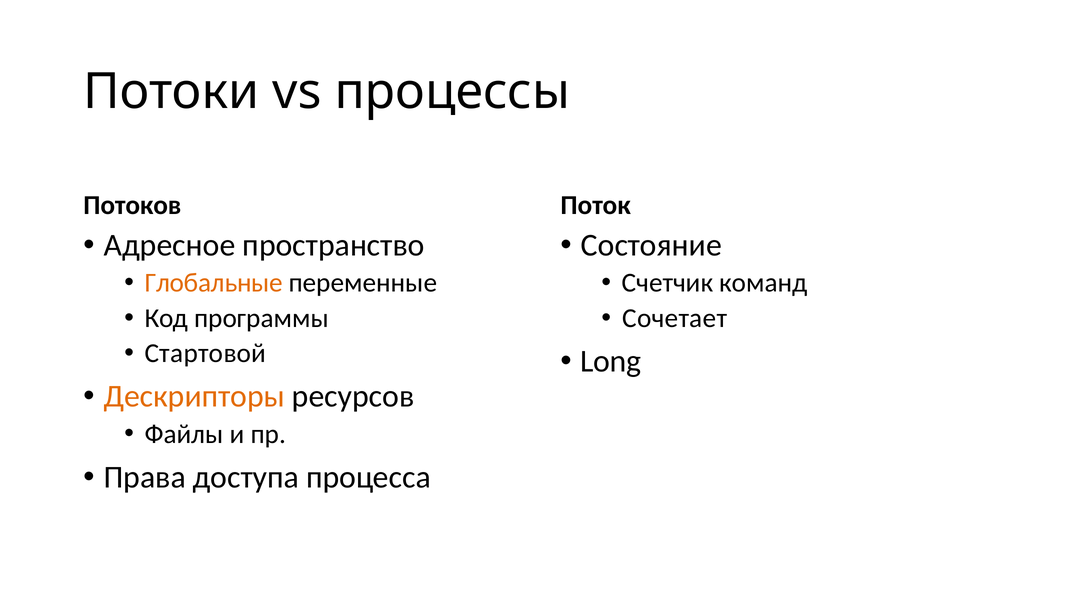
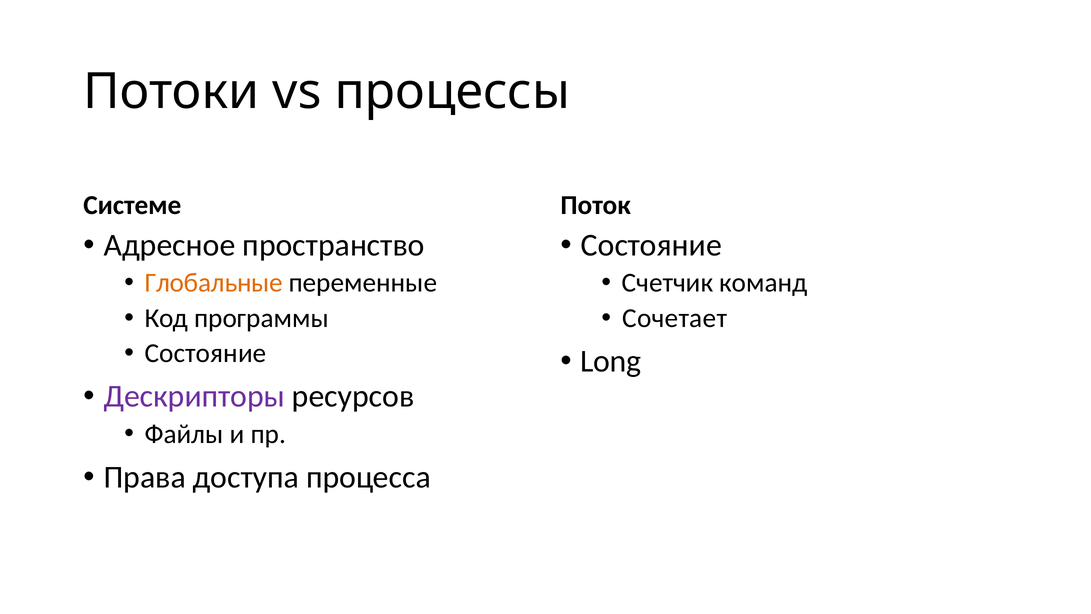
Потоков: Потоков -> Системе
Стартовой at (205, 353): Стартовой -> Состояние
Дескрипторы colour: orange -> purple
